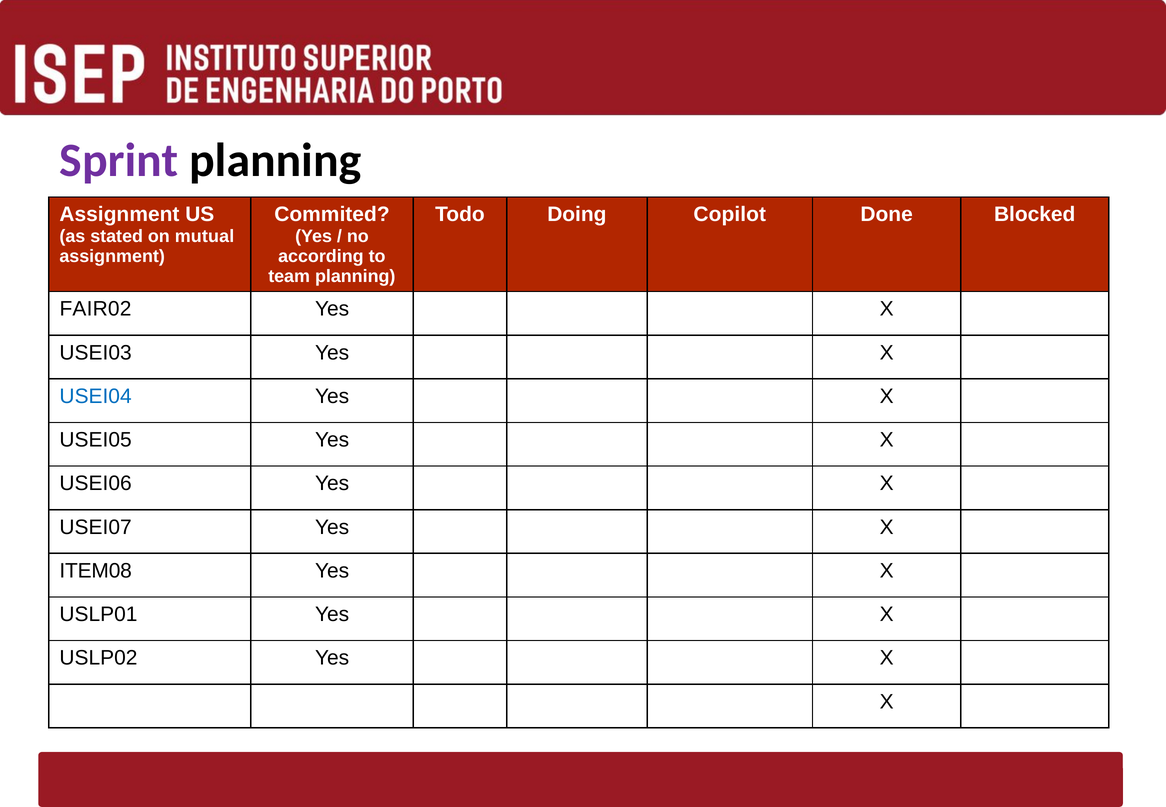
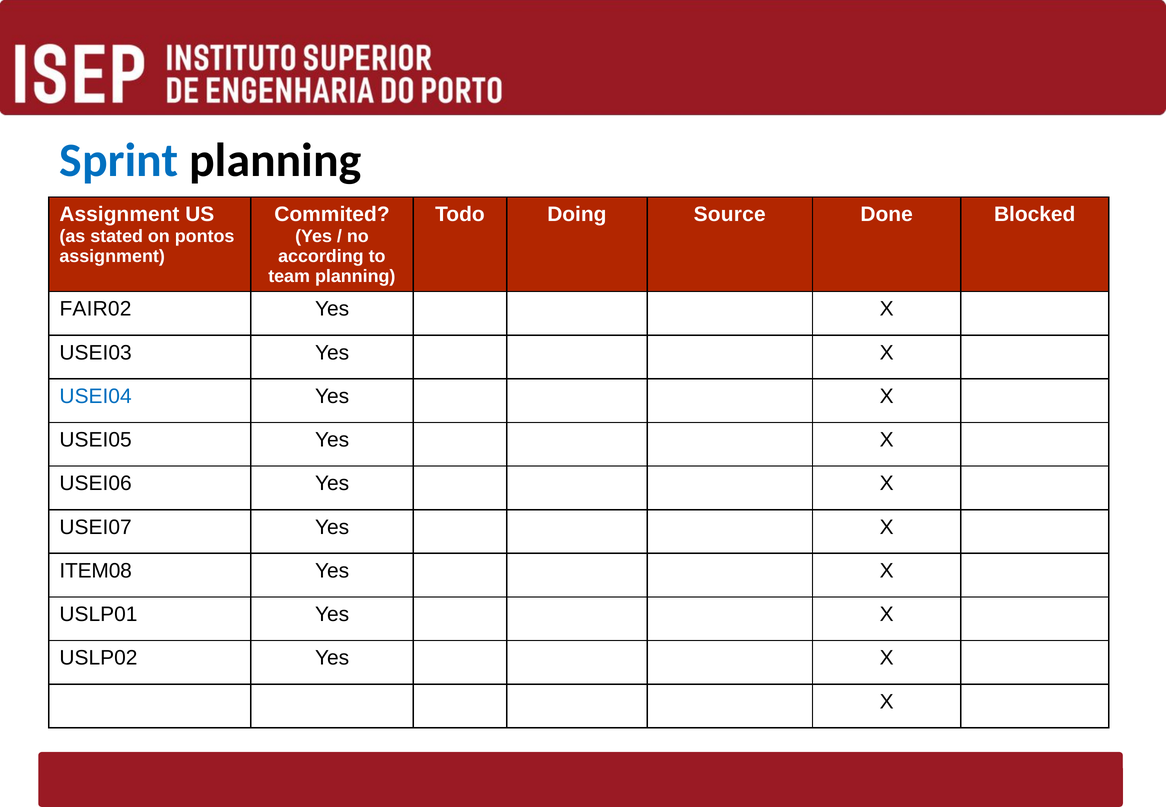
Sprint colour: purple -> blue
Copilot: Copilot -> Source
mutual: mutual -> pontos
